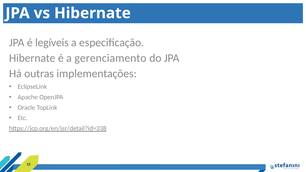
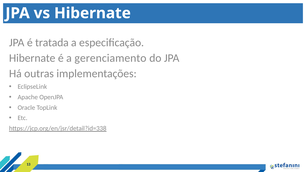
legíveis: legíveis -> tratada
